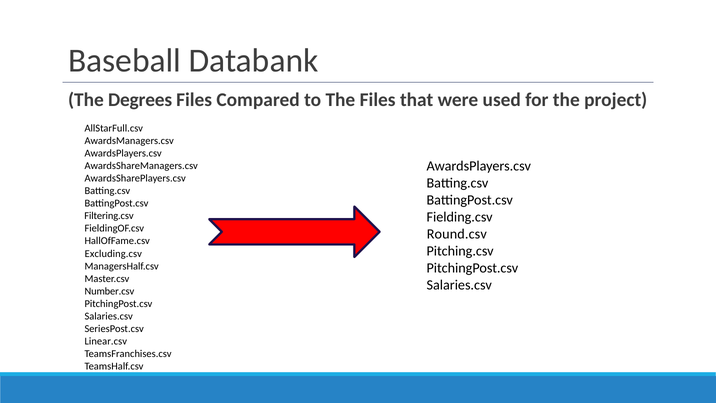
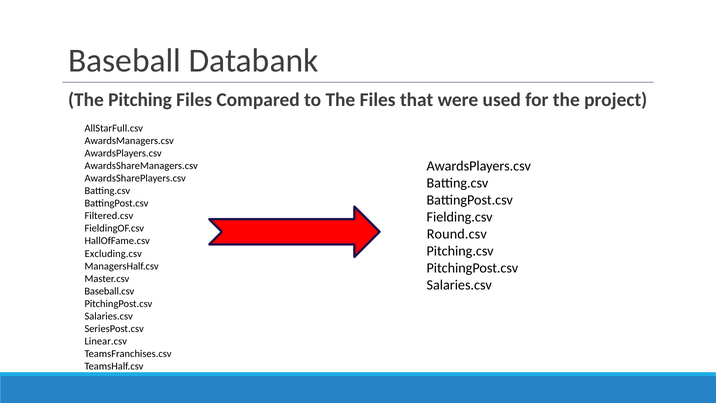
Degrees: Degrees -> Pitching
Filtering.csv: Filtering.csv -> Filtered.csv
Number.csv: Number.csv -> Baseball.csv
